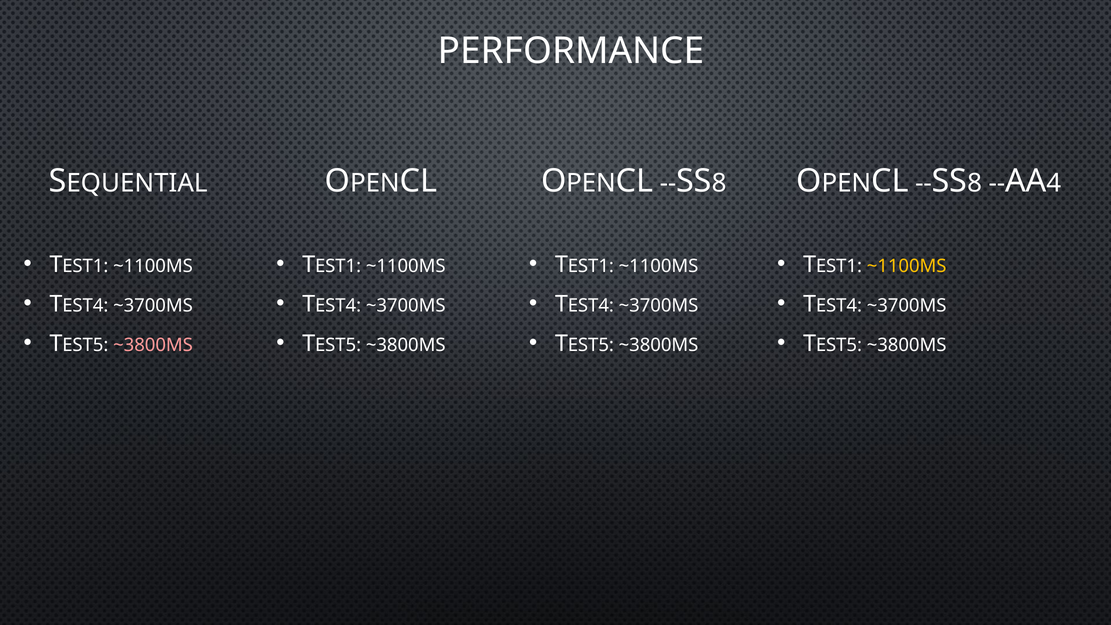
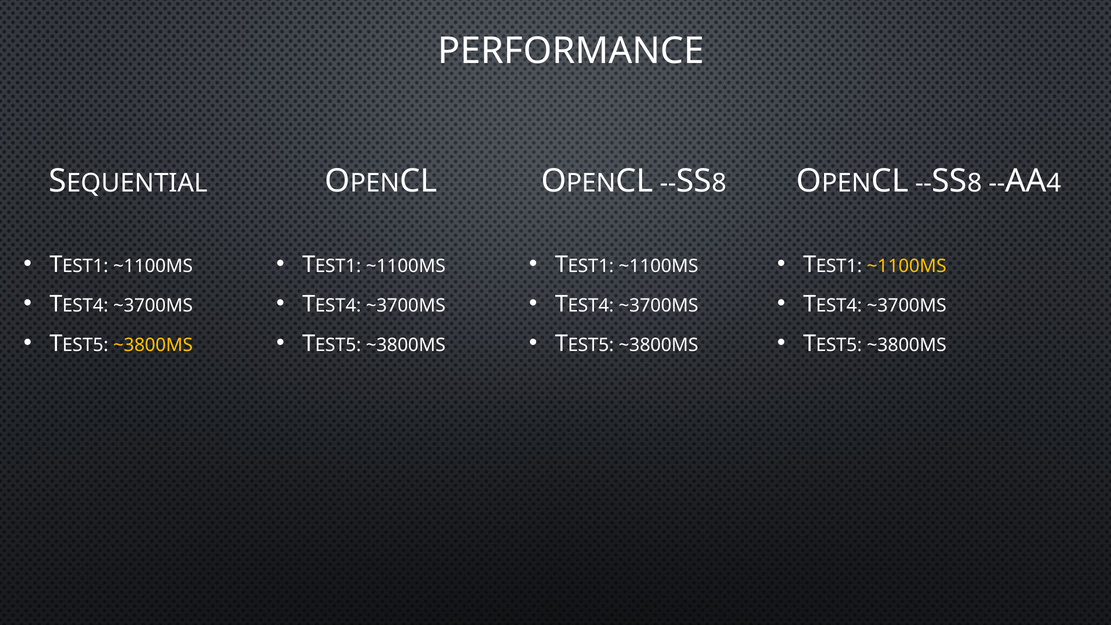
~3800MS at (153, 345) colour: pink -> yellow
